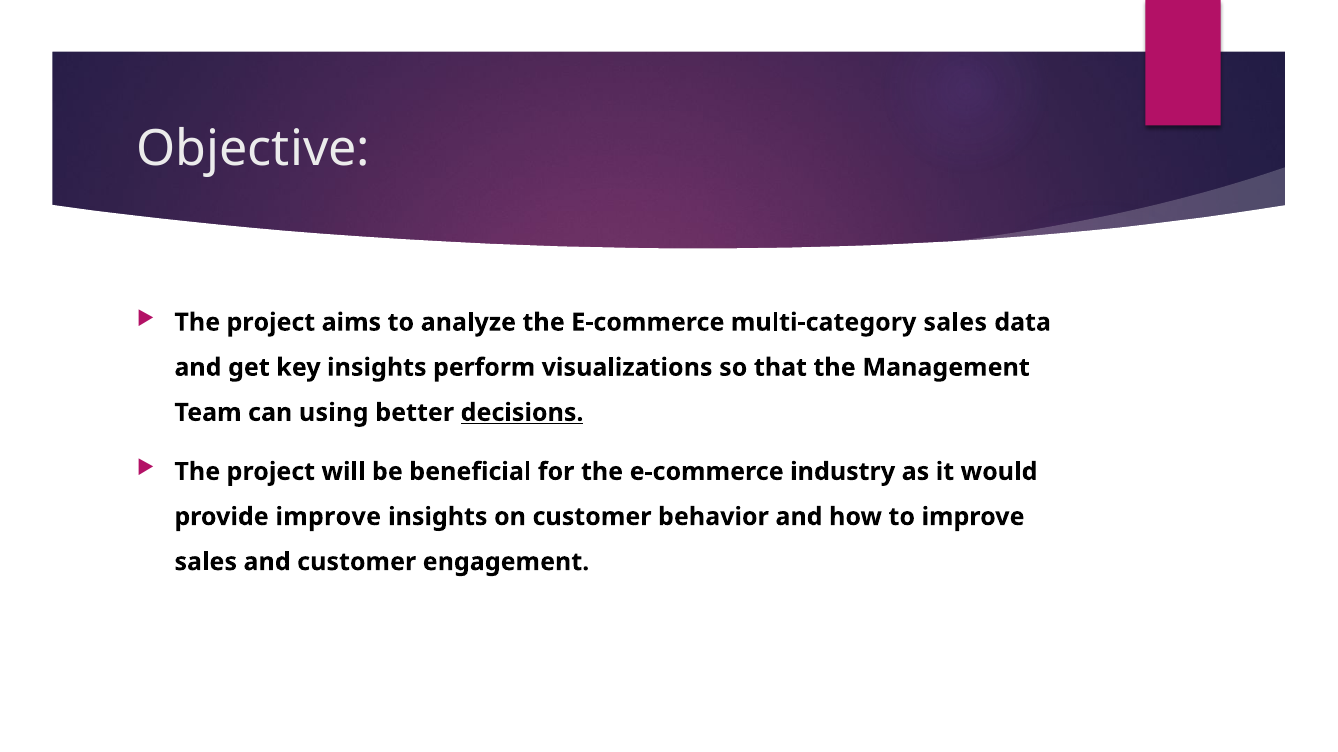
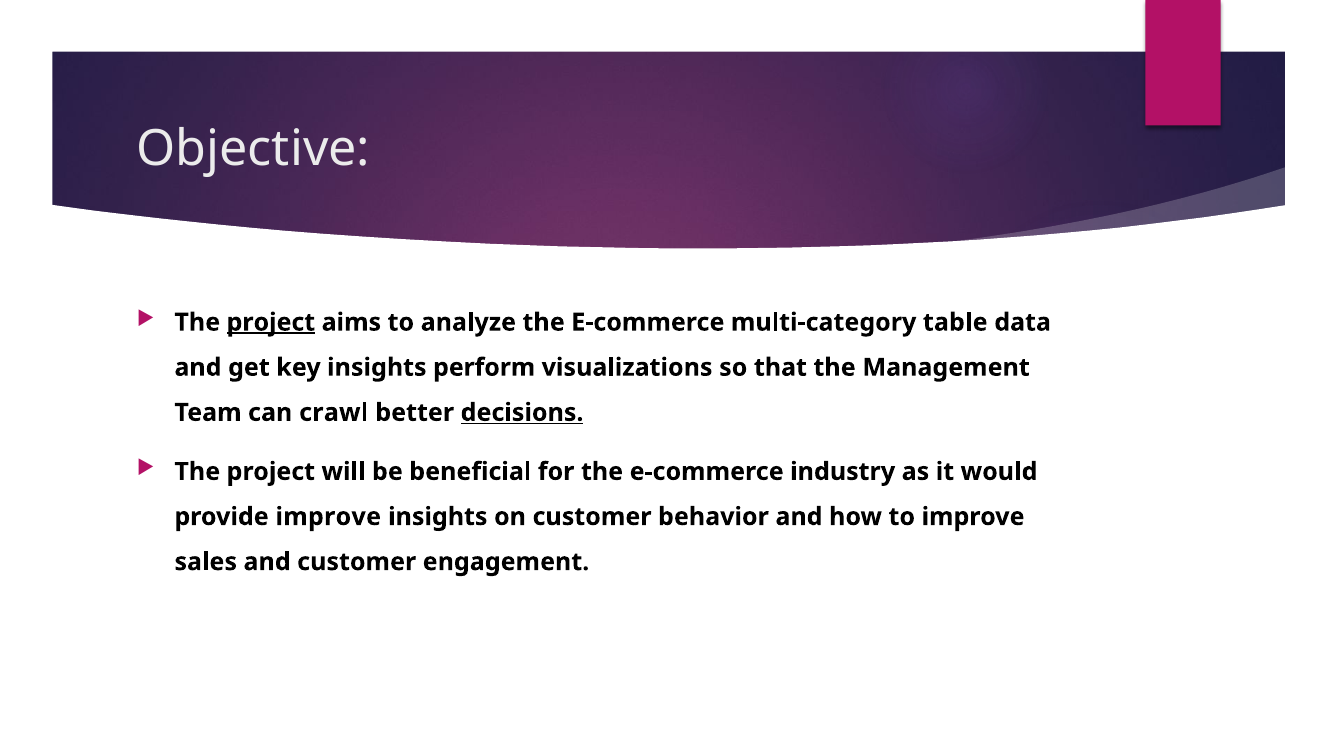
project at (271, 323) underline: none -> present
multi-category sales: sales -> table
using: using -> crawl
